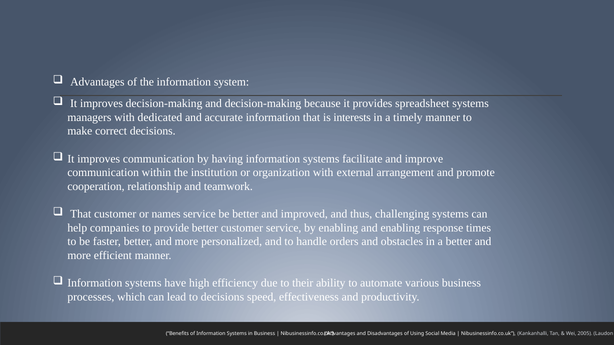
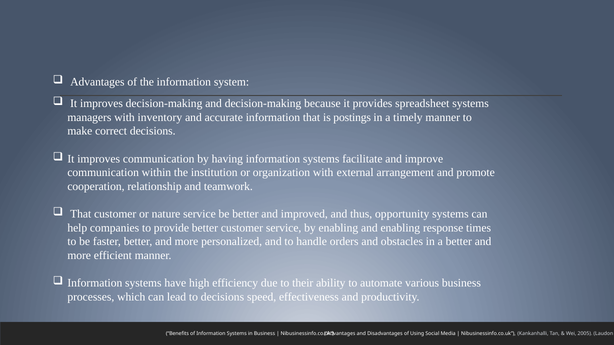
dedicated: dedicated -> inventory
interests: interests -> postings
names: names -> nature
challenging: challenging -> opportunity
